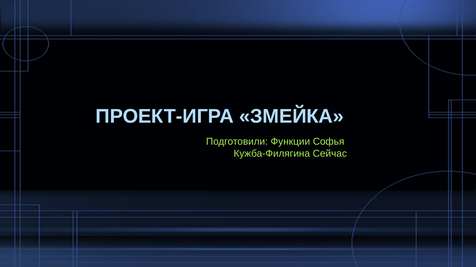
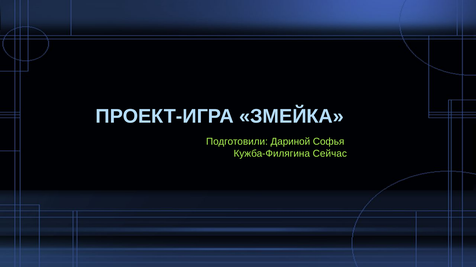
Функции: Функции -> Дариной
